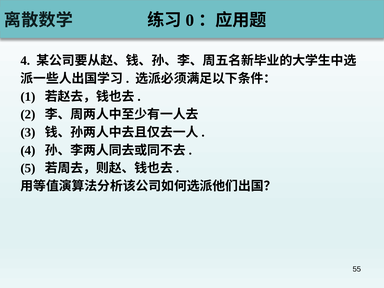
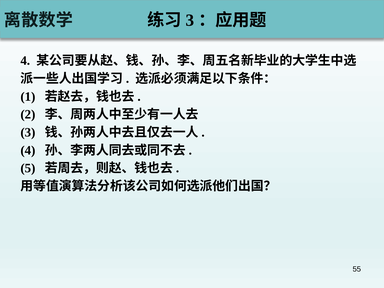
0 at (190, 20): 0 -> 3
